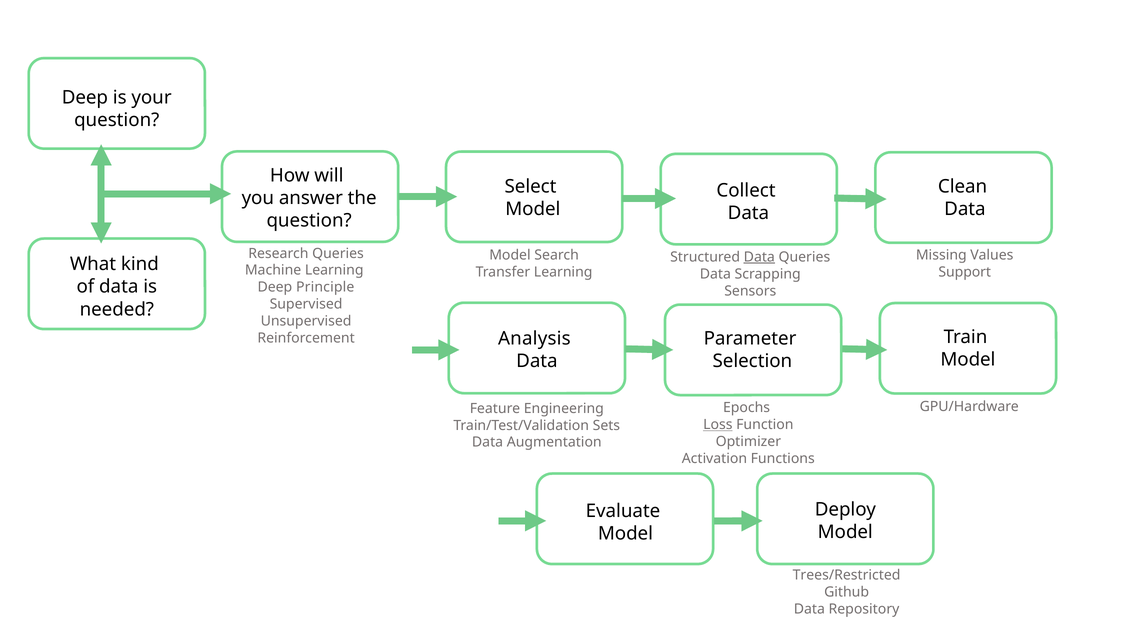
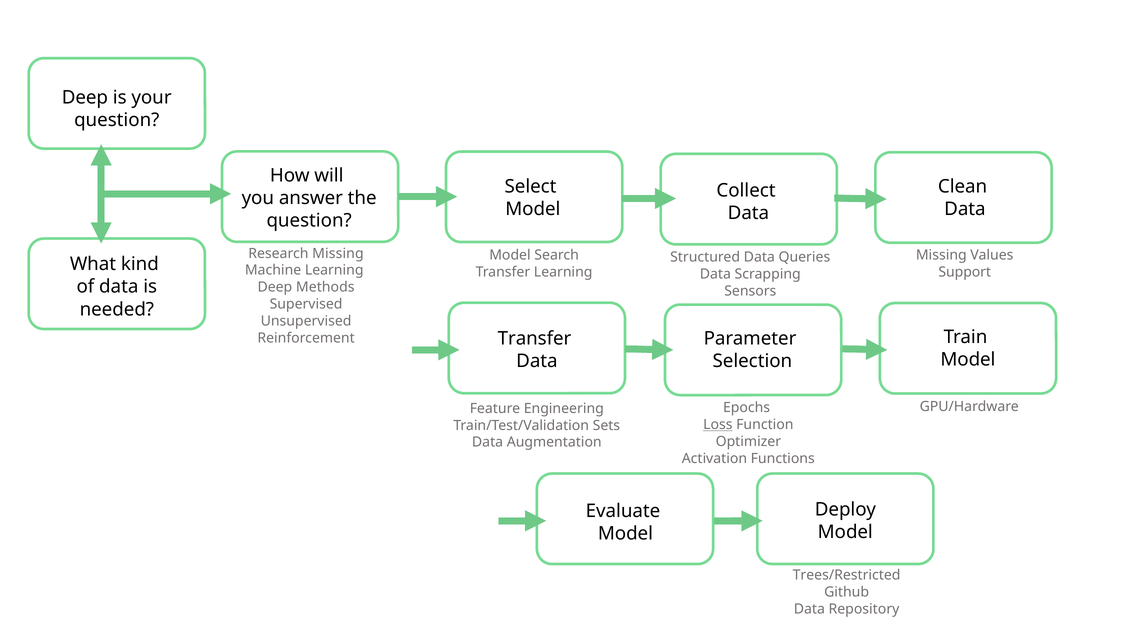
Research Queries: Queries -> Missing
Data at (759, 257) underline: present -> none
Principle: Principle -> Methods
Analysis at (534, 339): Analysis -> Transfer
